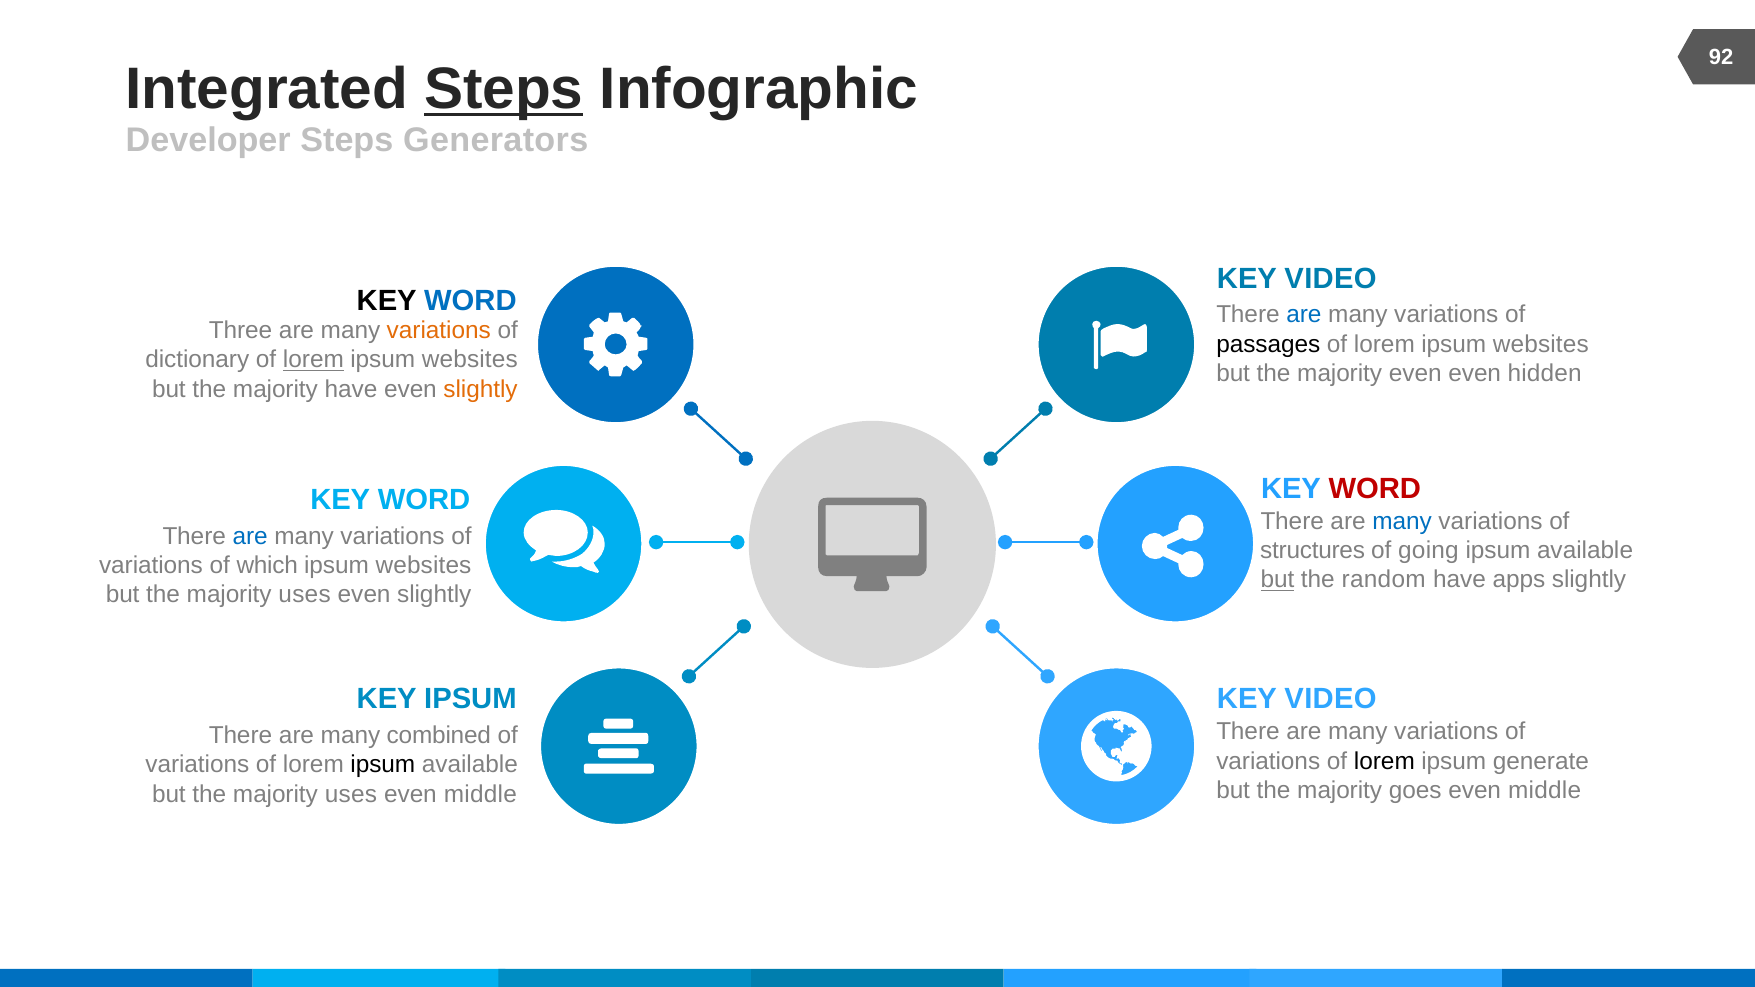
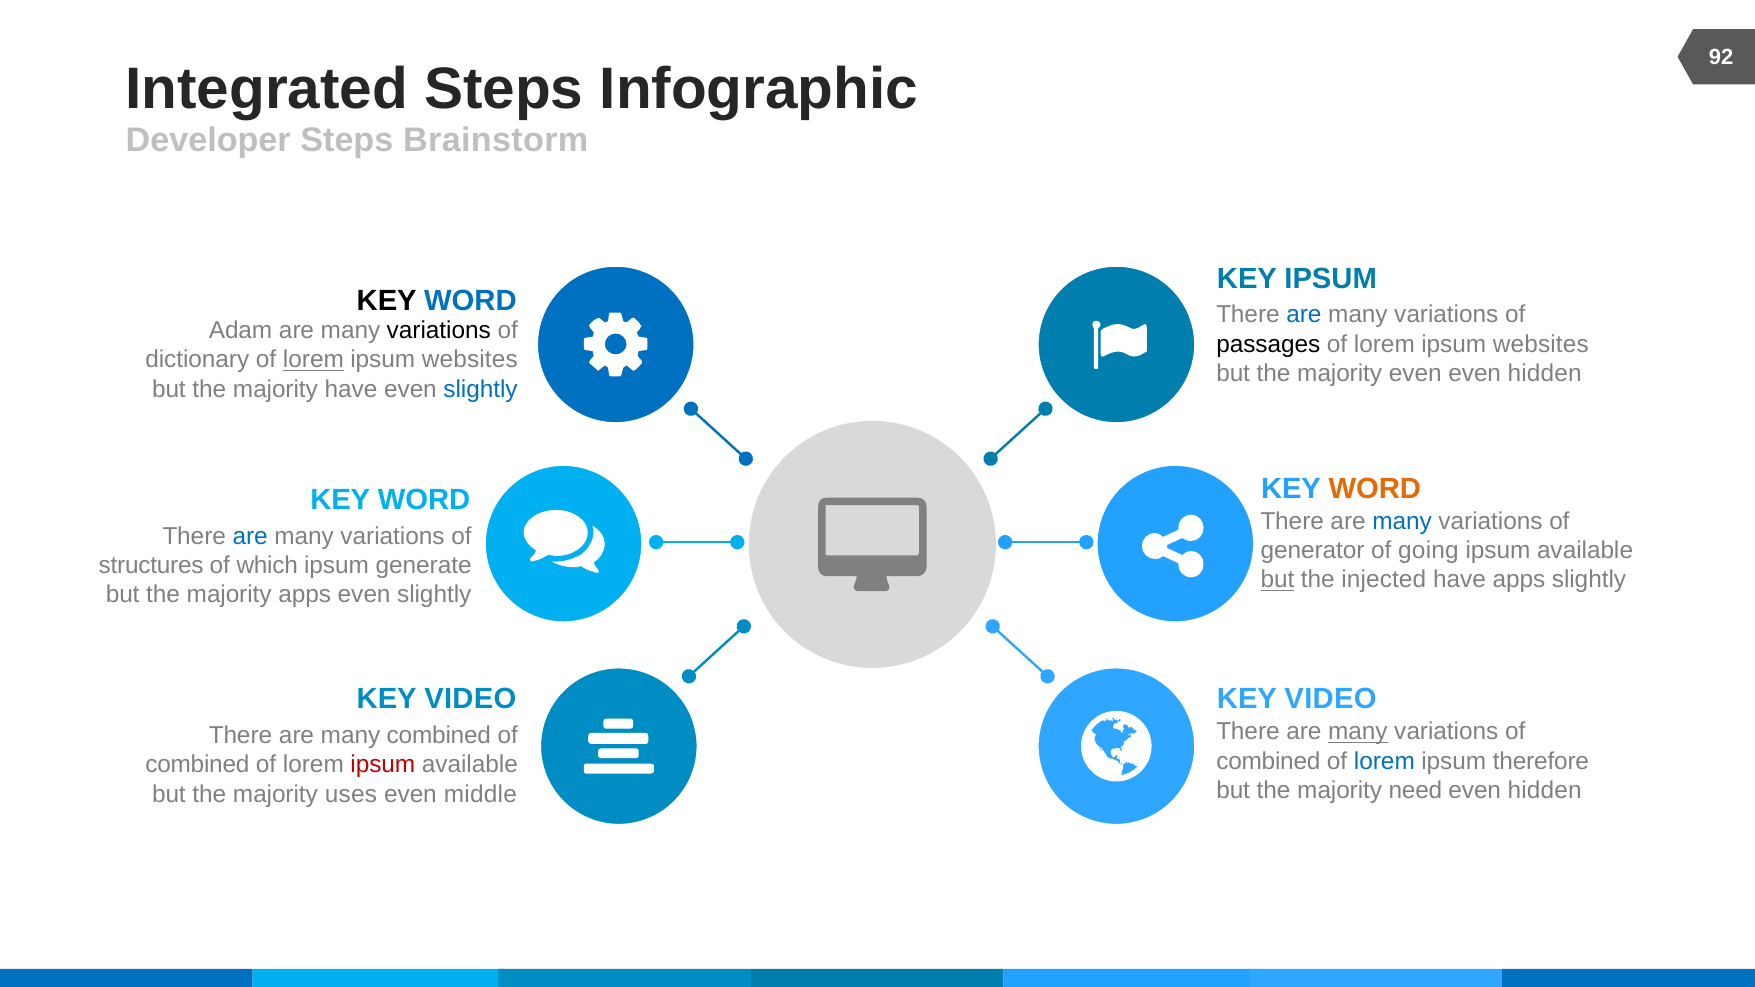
Steps at (504, 89) underline: present -> none
Generators: Generators -> Brainstorm
VIDEO at (1330, 279): VIDEO -> IPSUM
Three: Three -> Adam
variations at (439, 331) colour: orange -> black
slightly at (481, 389) colour: orange -> blue
WORD at (1375, 489) colour: red -> orange
structures: structures -> generator
variations at (151, 565): variations -> structures
websites at (424, 565): websites -> generate
random: random -> injected
uses at (305, 595): uses -> apps
IPSUM at (470, 699): IPSUM -> VIDEO
many at (1358, 732) underline: none -> present
variations at (1268, 761): variations -> combined
lorem at (1384, 761) colour: black -> blue
generate: generate -> therefore
variations at (197, 765): variations -> combined
ipsum at (383, 765) colour: black -> red
goes: goes -> need
middle at (1545, 791): middle -> hidden
